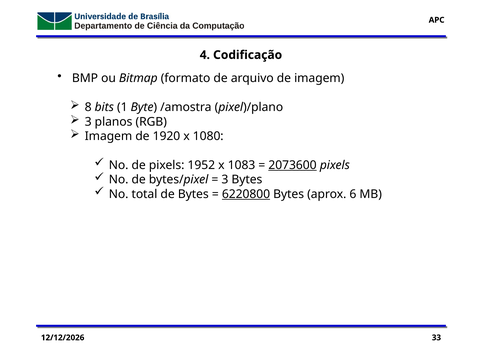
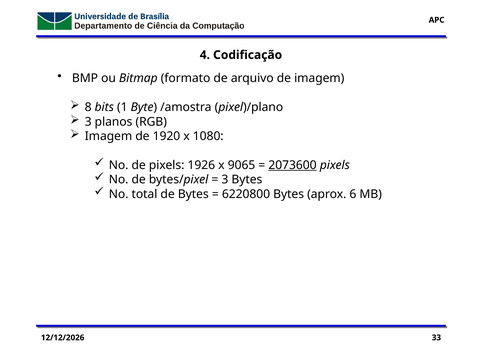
1952: 1952 -> 1926
1083: 1083 -> 9065
6220800 underline: present -> none
